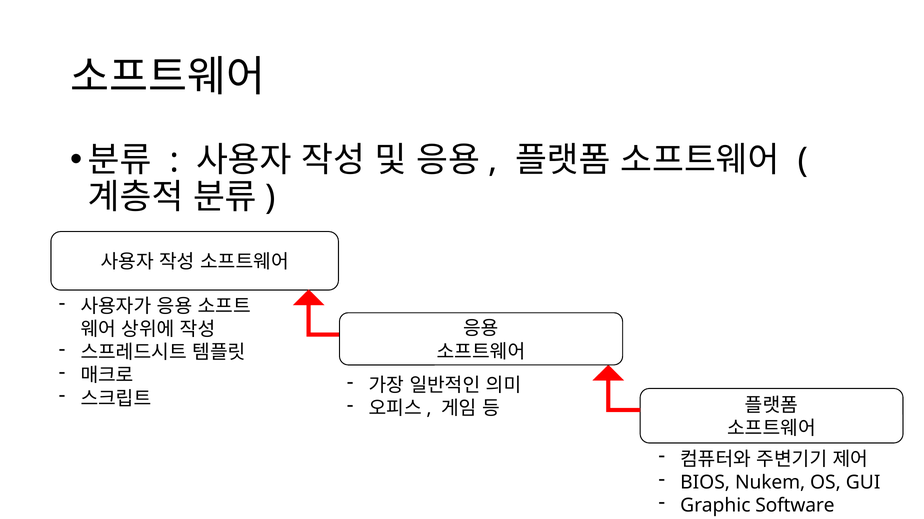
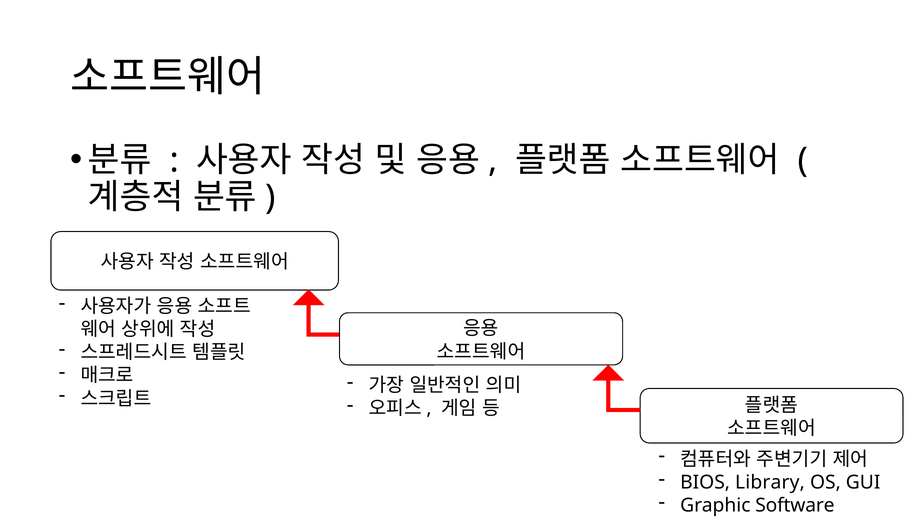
Nukem: Nukem -> Library
